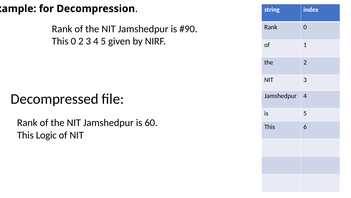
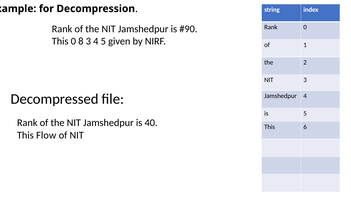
0 2: 2 -> 8
60: 60 -> 40
Logic: Logic -> Flow
